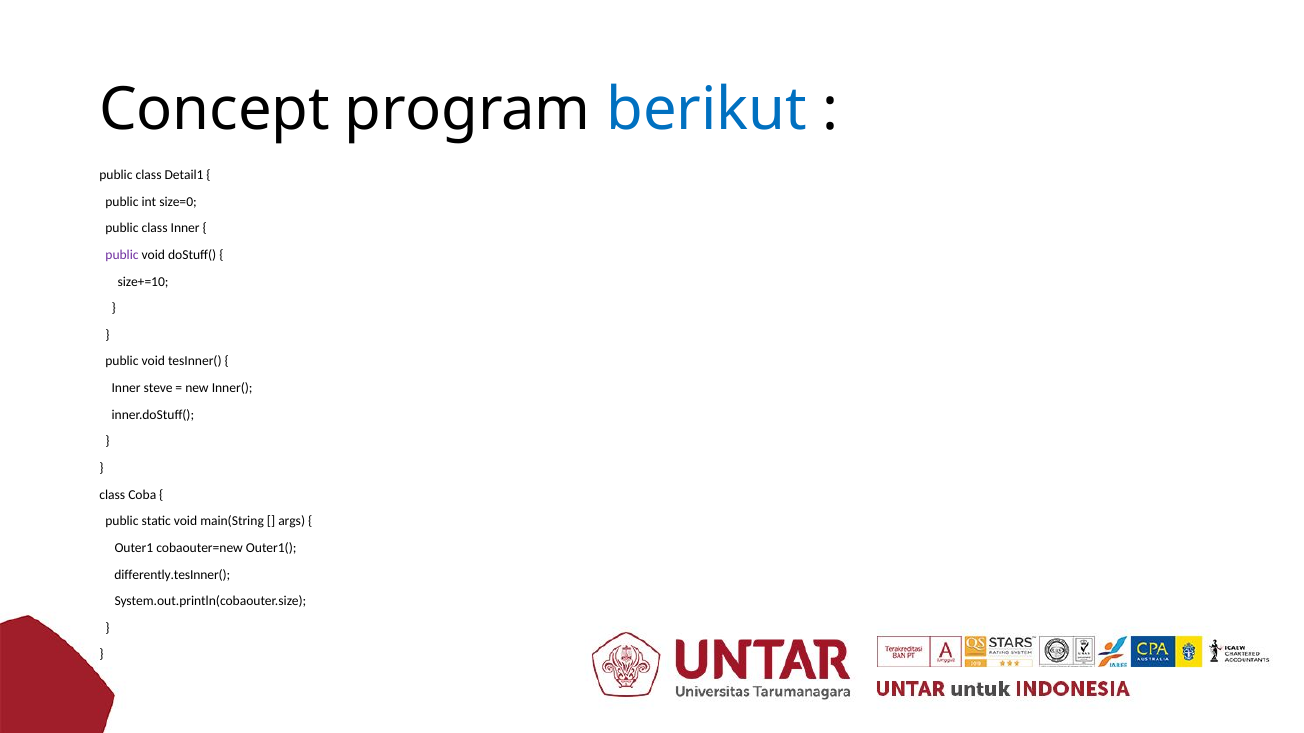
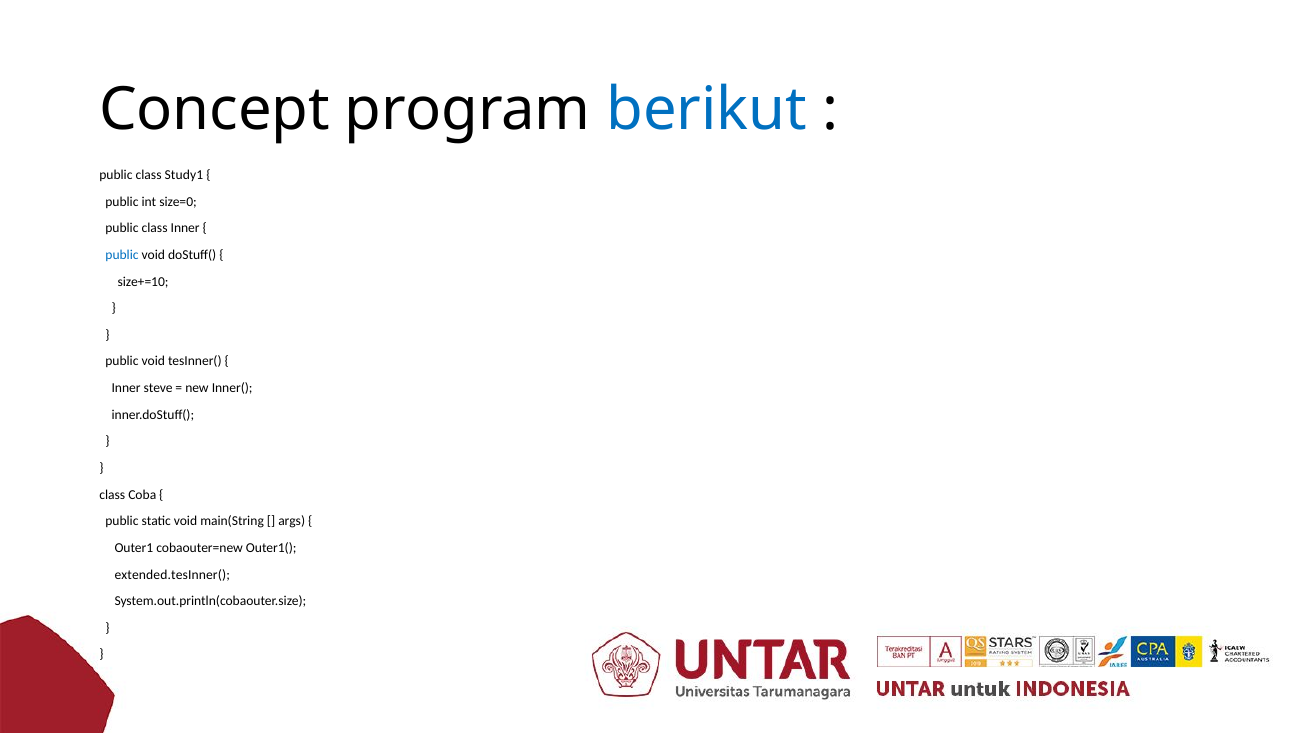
Detail1: Detail1 -> Study1
public at (122, 255) colour: purple -> blue
differently.tesInner(: differently.tesInner( -> extended.tesInner(
